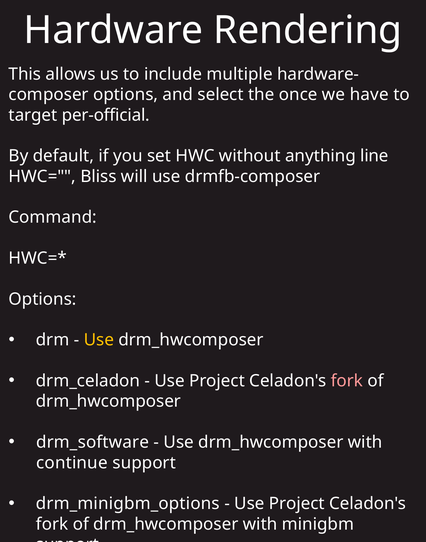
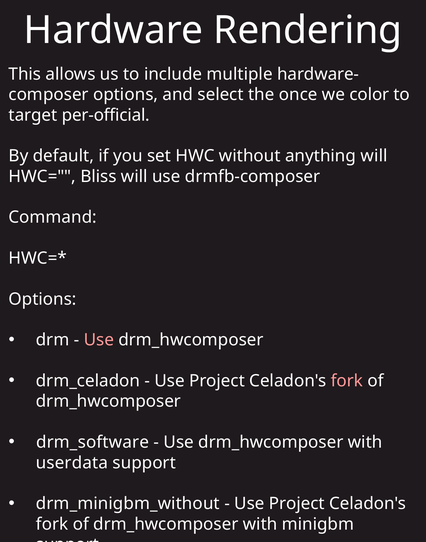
have: have -> color
anything line: line -> will
Use at (99, 340) colour: yellow -> pink
continue: continue -> userdata
drm_minigbm_options: drm_minigbm_options -> drm_minigbm_without
